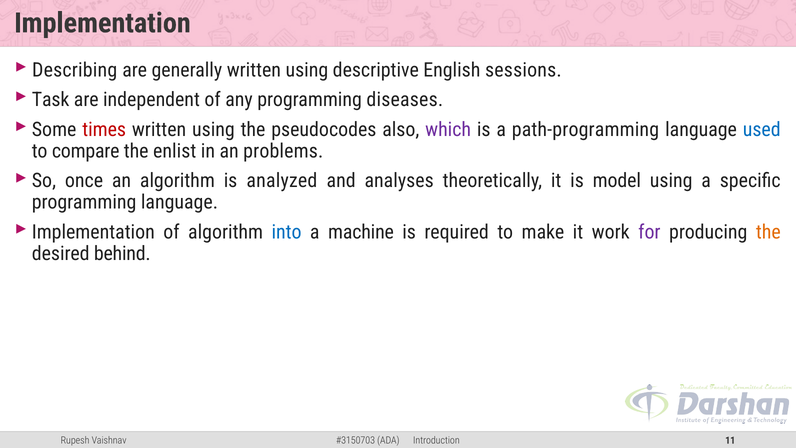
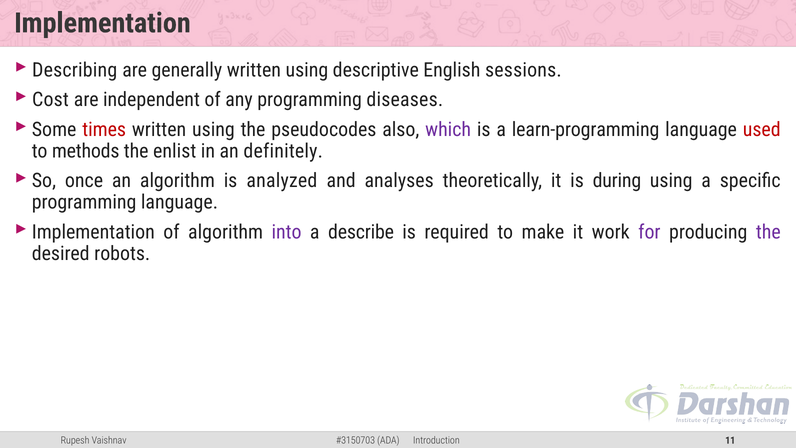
Task: Task -> Cost
path-programming: path-programming -> learn-programming
used colour: blue -> red
compare: compare -> methods
problems: problems -> definitely
model: model -> during
into colour: blue -> purple
machine: machine -> describe
the at (768, 232) colour: orange -> purple
behind: behind -> robots
